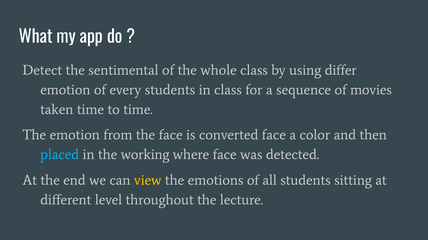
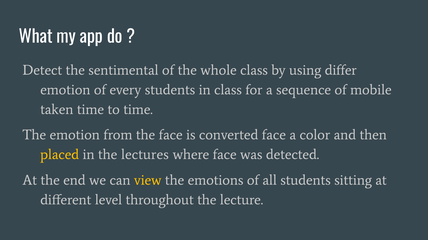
movies: movies -> mobile
placed colour: light blue -> yellow
working: working -> lectures
